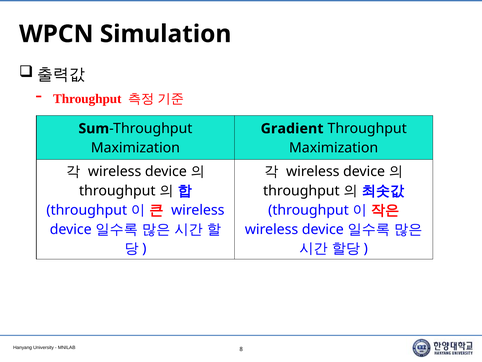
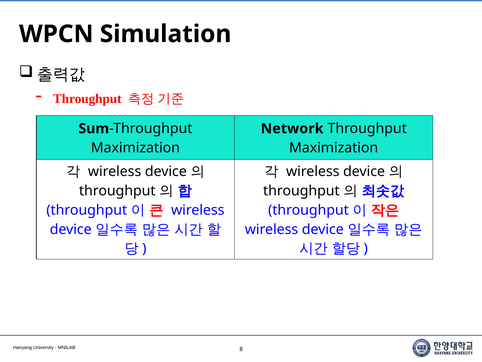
Gradient: Gradient -> Network
